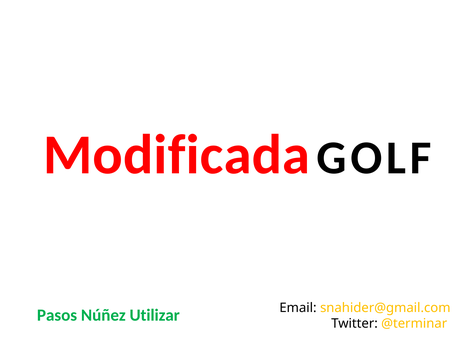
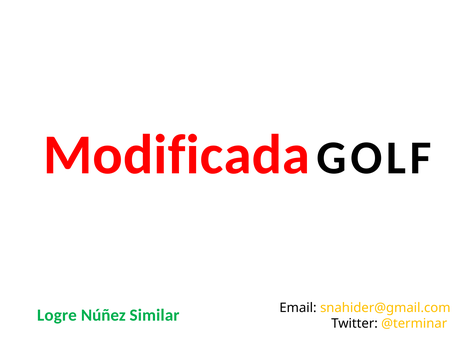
Pasos: Pasos -> Logre
Utilizar: Utilizar -> Similar
